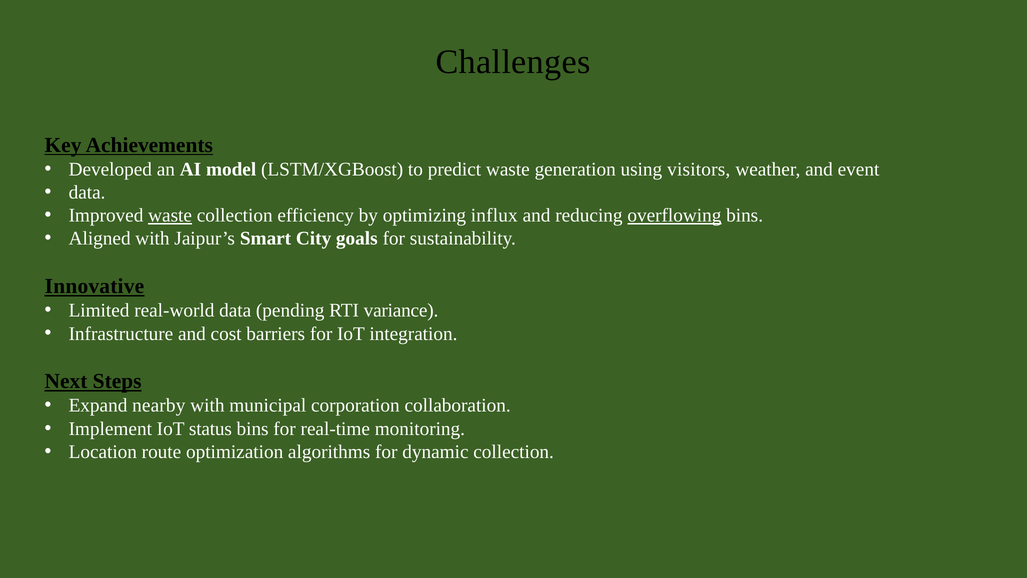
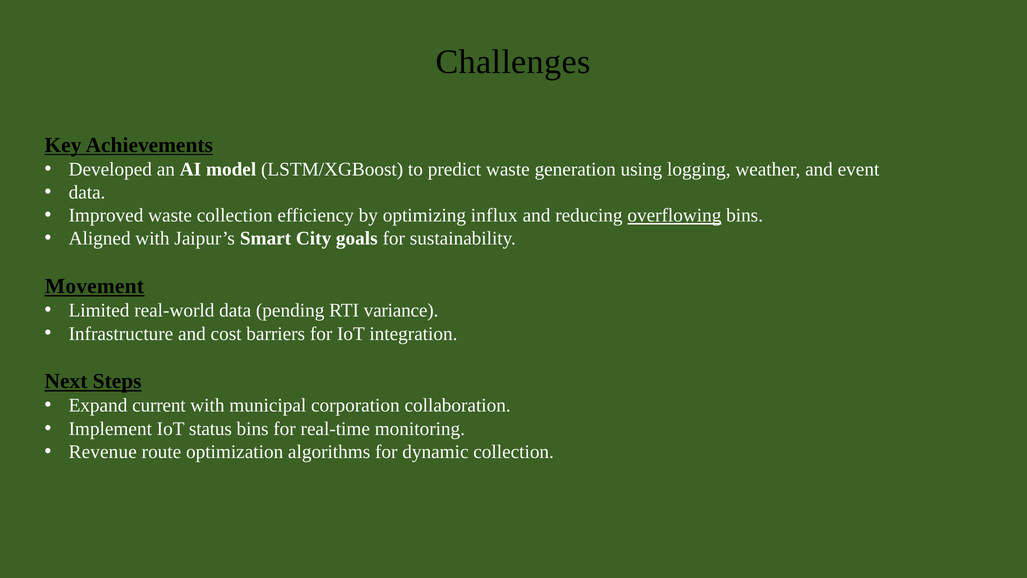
visitors: visitors -> logging
waste at (170, 215) underline: present -> none
Innovative: Innovative -> Movement
nearby: nearby -> current
Location: Location -> Revenue
